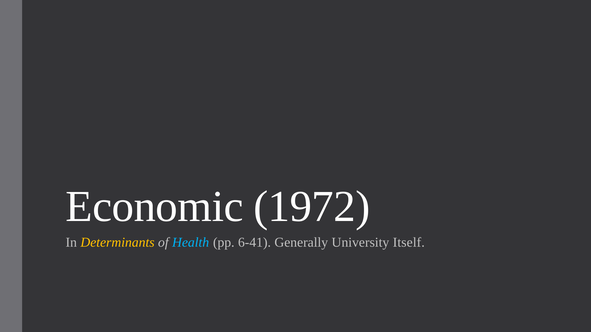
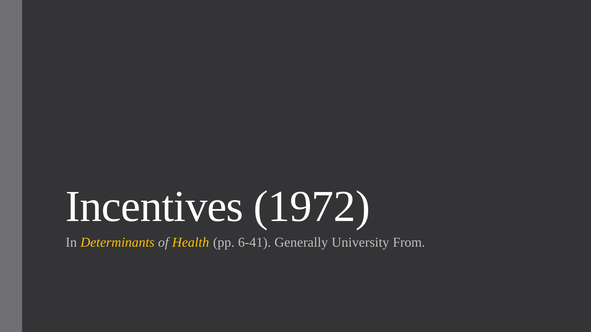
Economic: Economic -> Incentives
Health colour: light blue -> yellow
Itself: Itself -> From
